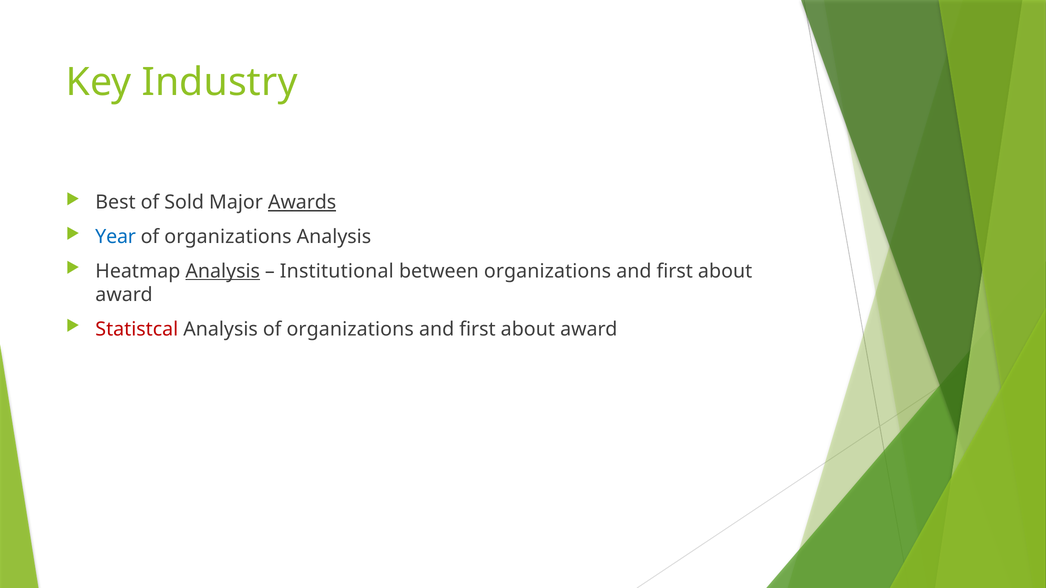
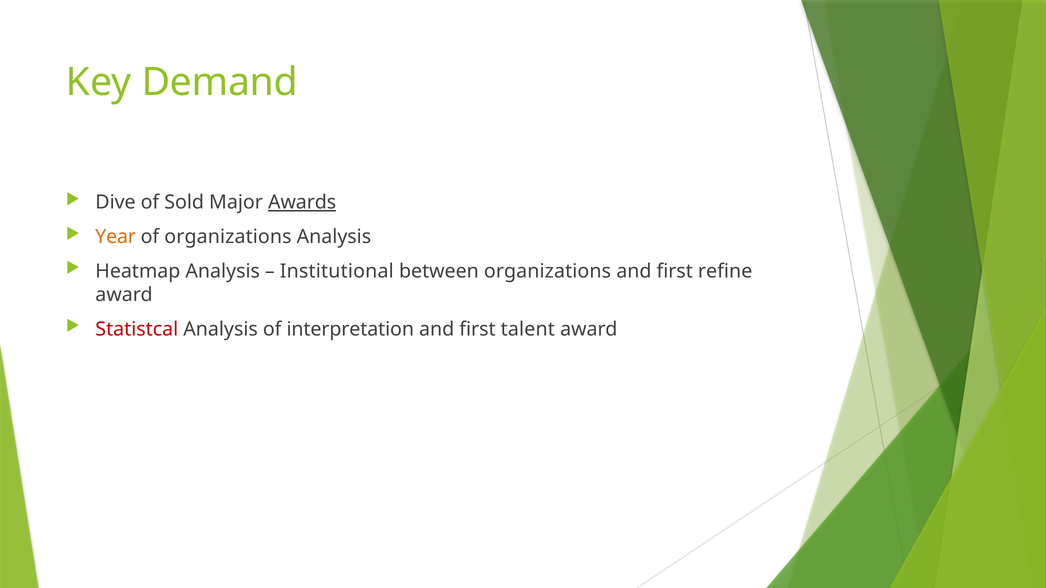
Industry: Industry -> Demand
Best: Best -> Dive
Year colour: blue -> orange
Analysis at (223, 271) underline: present -> none
about at (725, 271): about -> refine
Analysis of organizations: organizations -> interpretation
about at (528, 329): about -> talent
